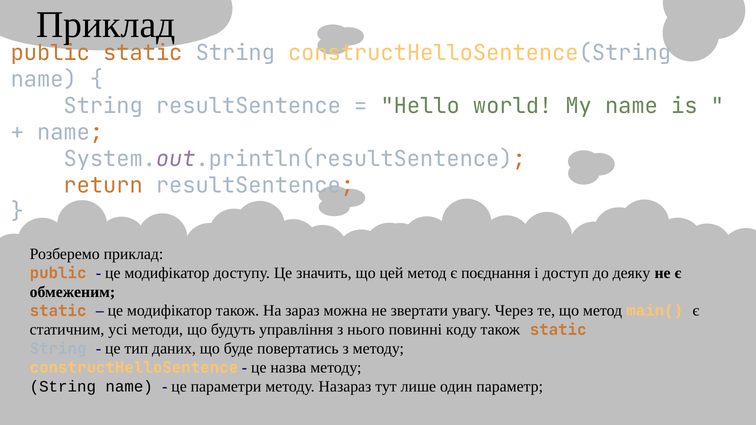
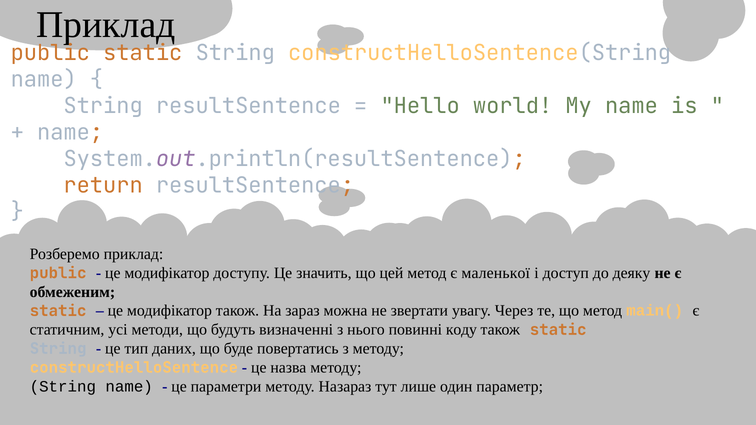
поєднання: поєднання -> маленької
управління: управління -> визначенні
